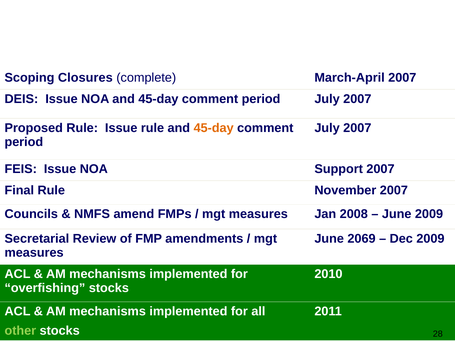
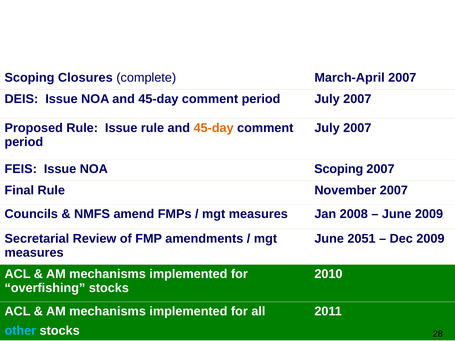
NOA Support: Support -> Scoping
2069: 2069 -> 2051
other colour: light green -> light blue
